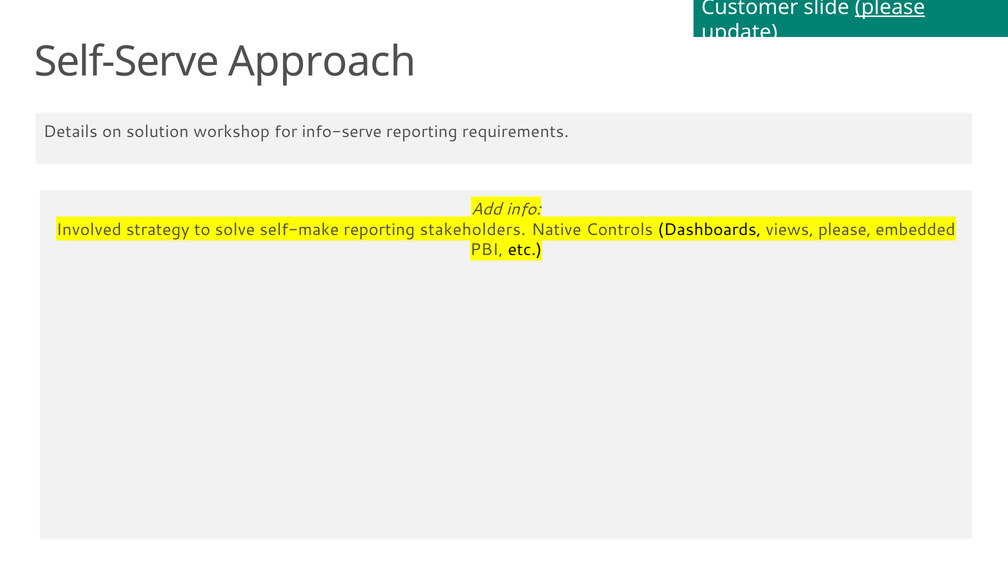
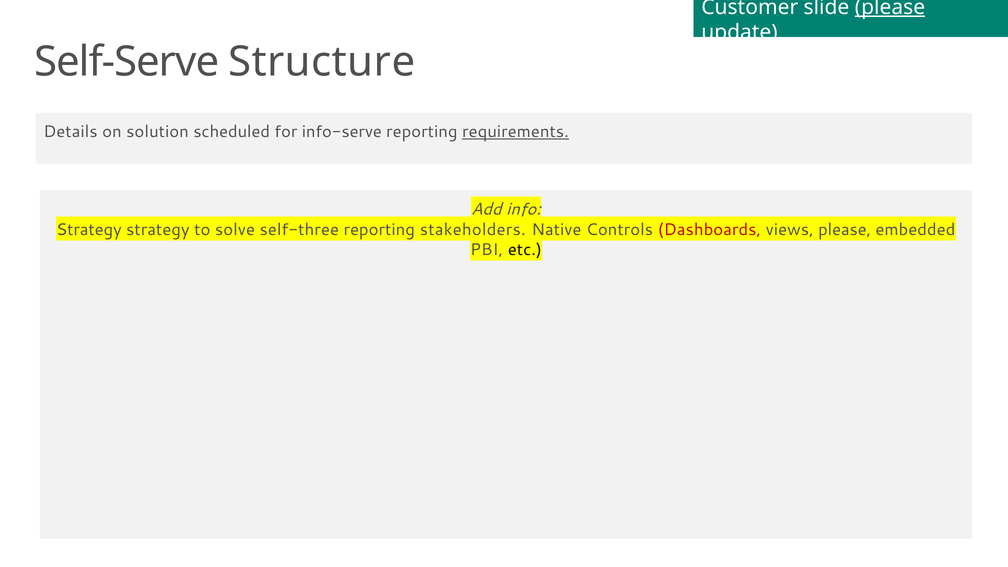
Approach: Approach -> Structure
workshop: workshop -> scheduled
requirements underline: none -> present
Involved at (89, 230): Involved -> Strategy
self-make: self-make -> self-three
Dashboards colour: black -> red
